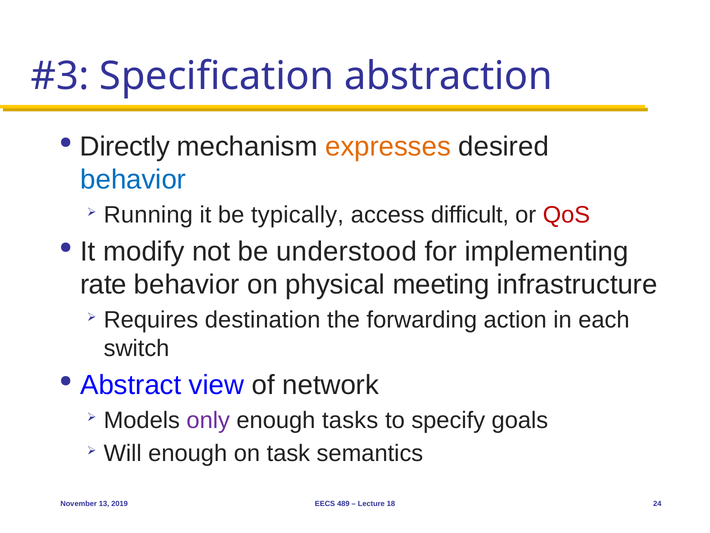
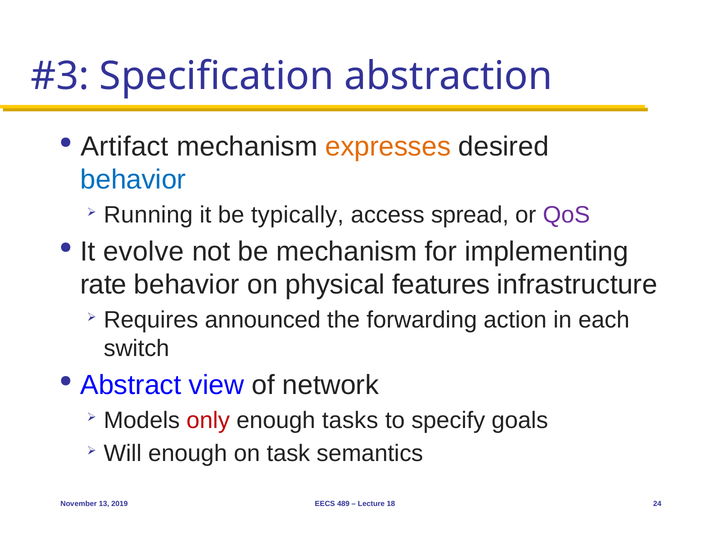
Directly: Directly -> Artifact
difficult: difficult -> spread
QoS colour: red -> purple
modify: modify -> evolve
be understood: understood -> mechanism
meeting: meeting -> features
destination: destination -> announced
only colour: purple -> red
